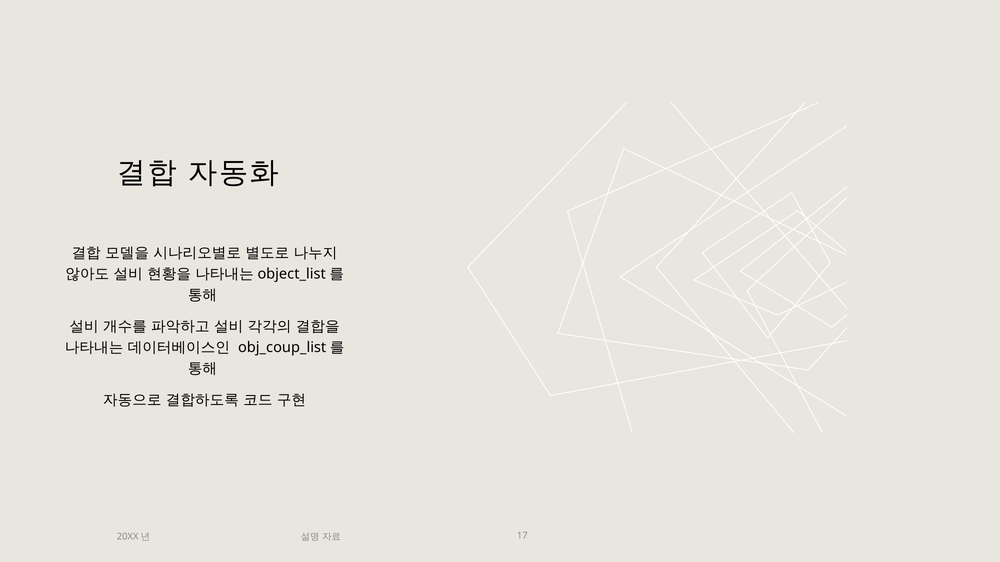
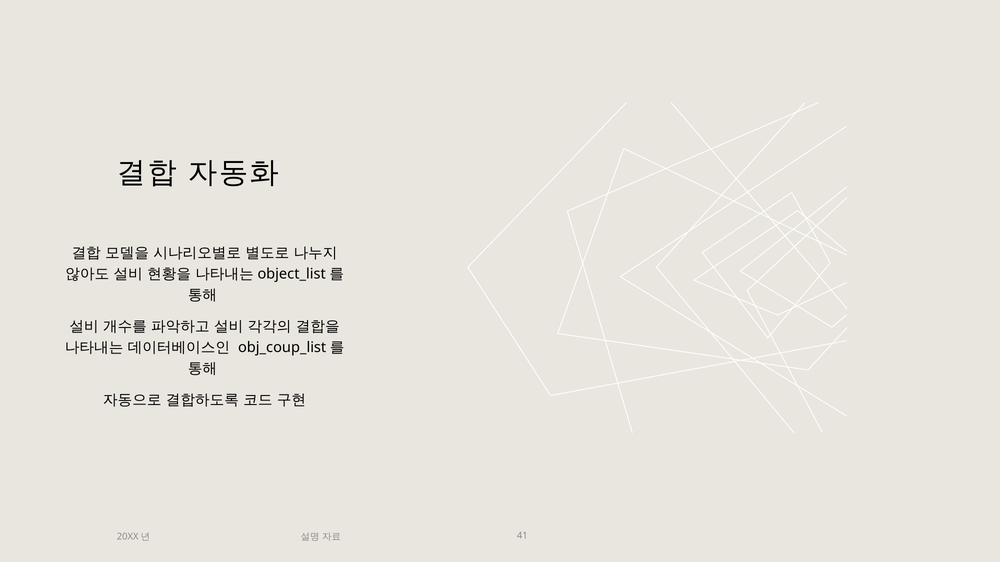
17: 17 -> 41
